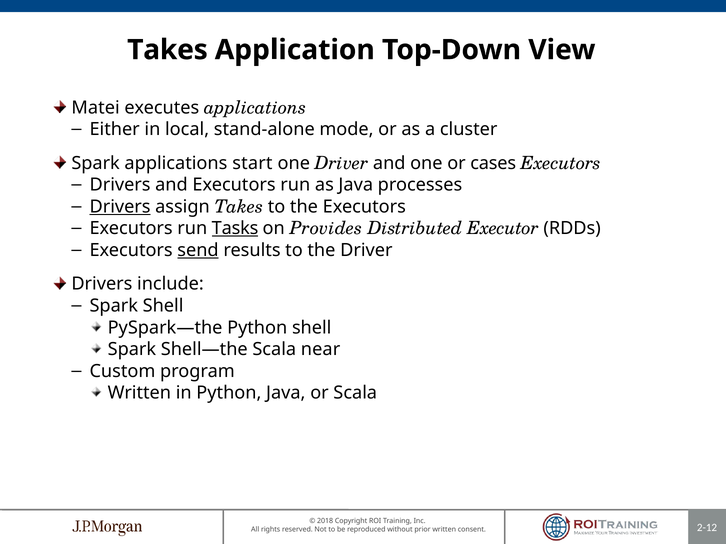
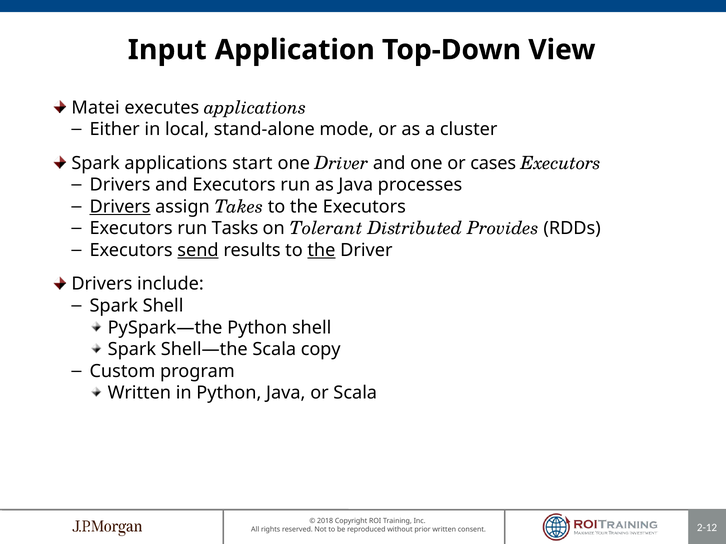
Takes at (168, 50): Takes -> Input
Tasks underline: present -> none
Provides: Provides -> Tolerant
Executor: Executor -> Provides
the at (321, 250) underline: none -> present
near: near -> copy
